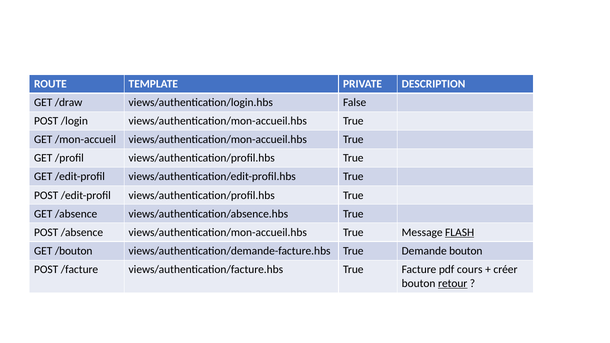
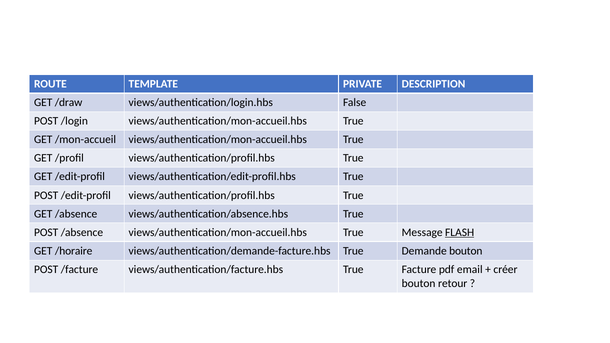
/bouton: /bouton -> /horaire
cours: cours -> email
retour underline: present -> none
